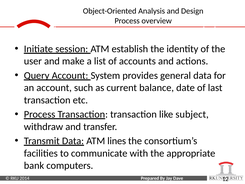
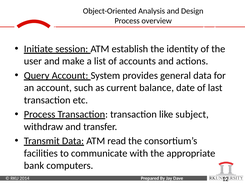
lines: lines -> read
